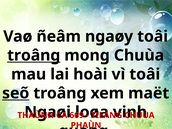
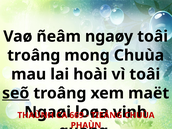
troâng at (34, 55) underline: present -> none
